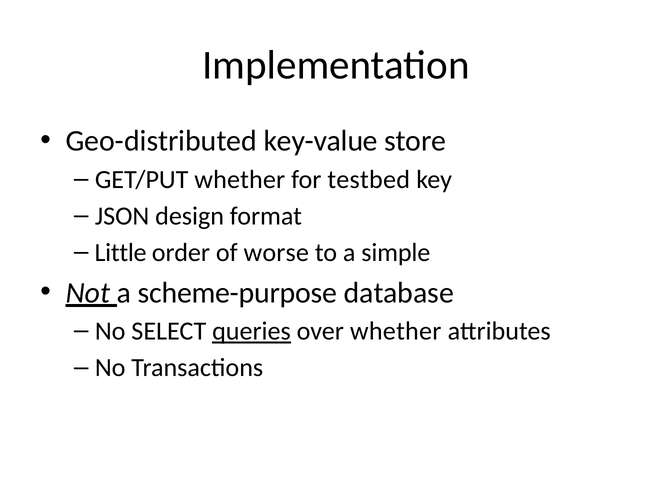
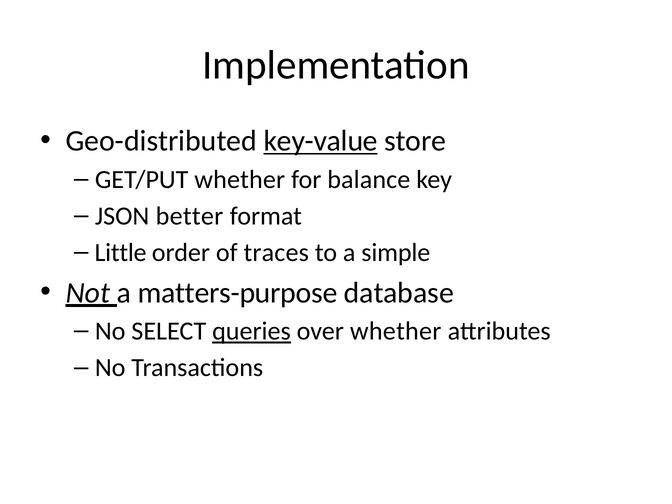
key-value underline: none -> present
testbed: testbed -> balance
design: design -> better
worse: worse -> traces
scheme-purpose: scheme-purpose -> matters-purpose
